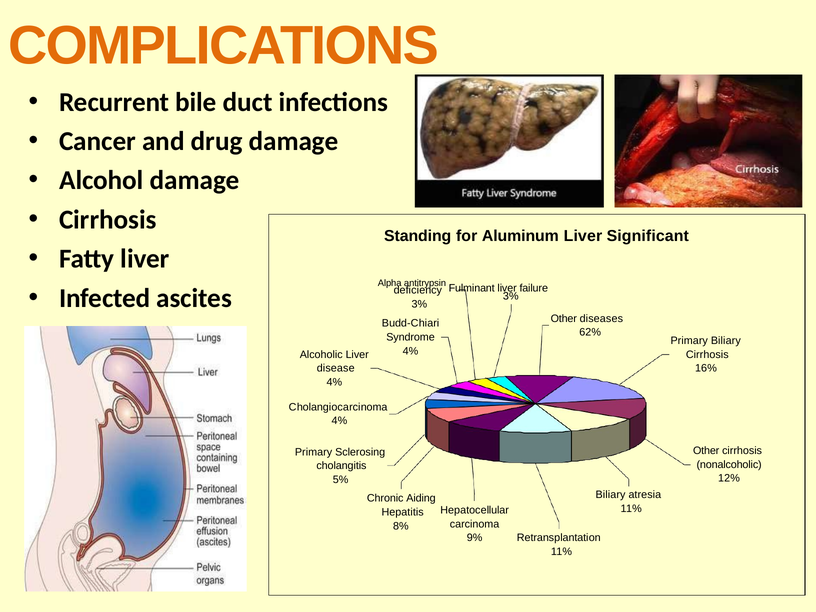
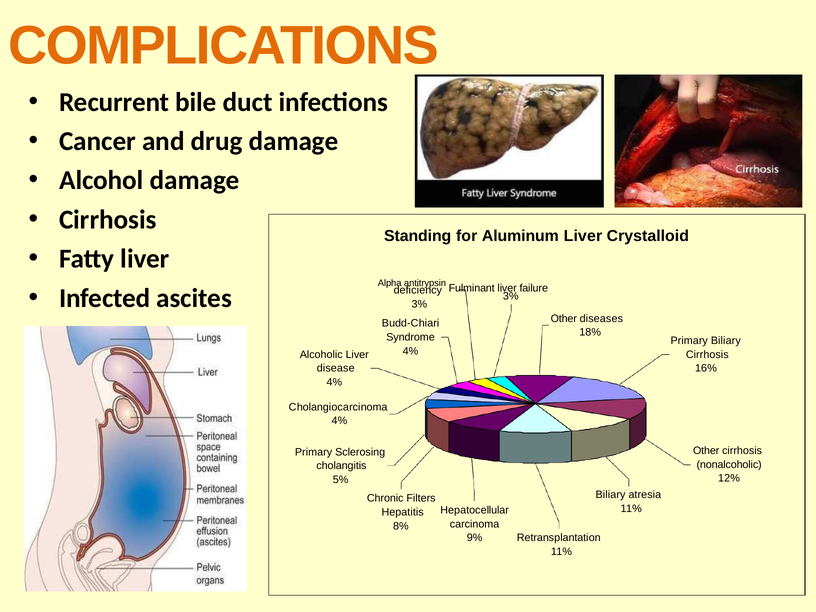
Significant: Significant -> Crystalloid
62%: 62% -> 18%
Aiding: Aiding -> Filters
